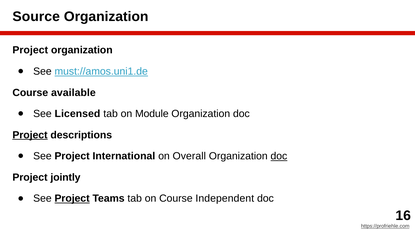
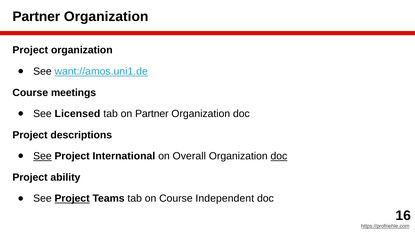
Source at (36, 17): Source -> Partner
must://amos.uni1.de: must://amos.uni1.de -> want://amos.uni1.de
available: available -> meetings
on Module: Module -> Partner
Project at (30, 135) underline: present -> none
See at (42, 156) underline: none -> present
jointly: jointly -> ability
